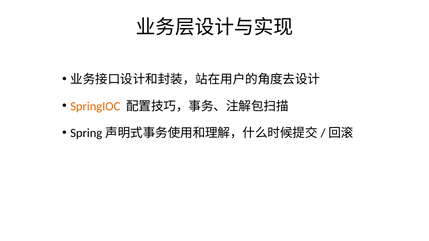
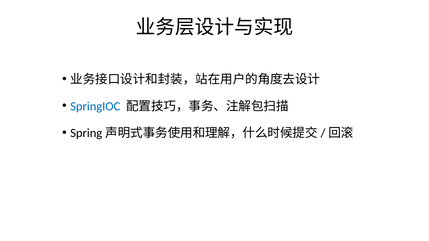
SpringIOC colour: orange -> blue
